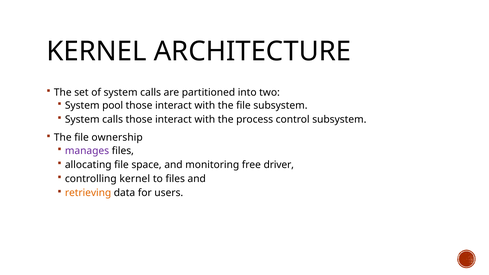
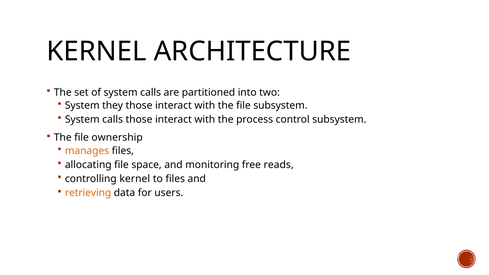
pool: pool -> they
manages colour: purple -> orange
driver: driver -> reads
